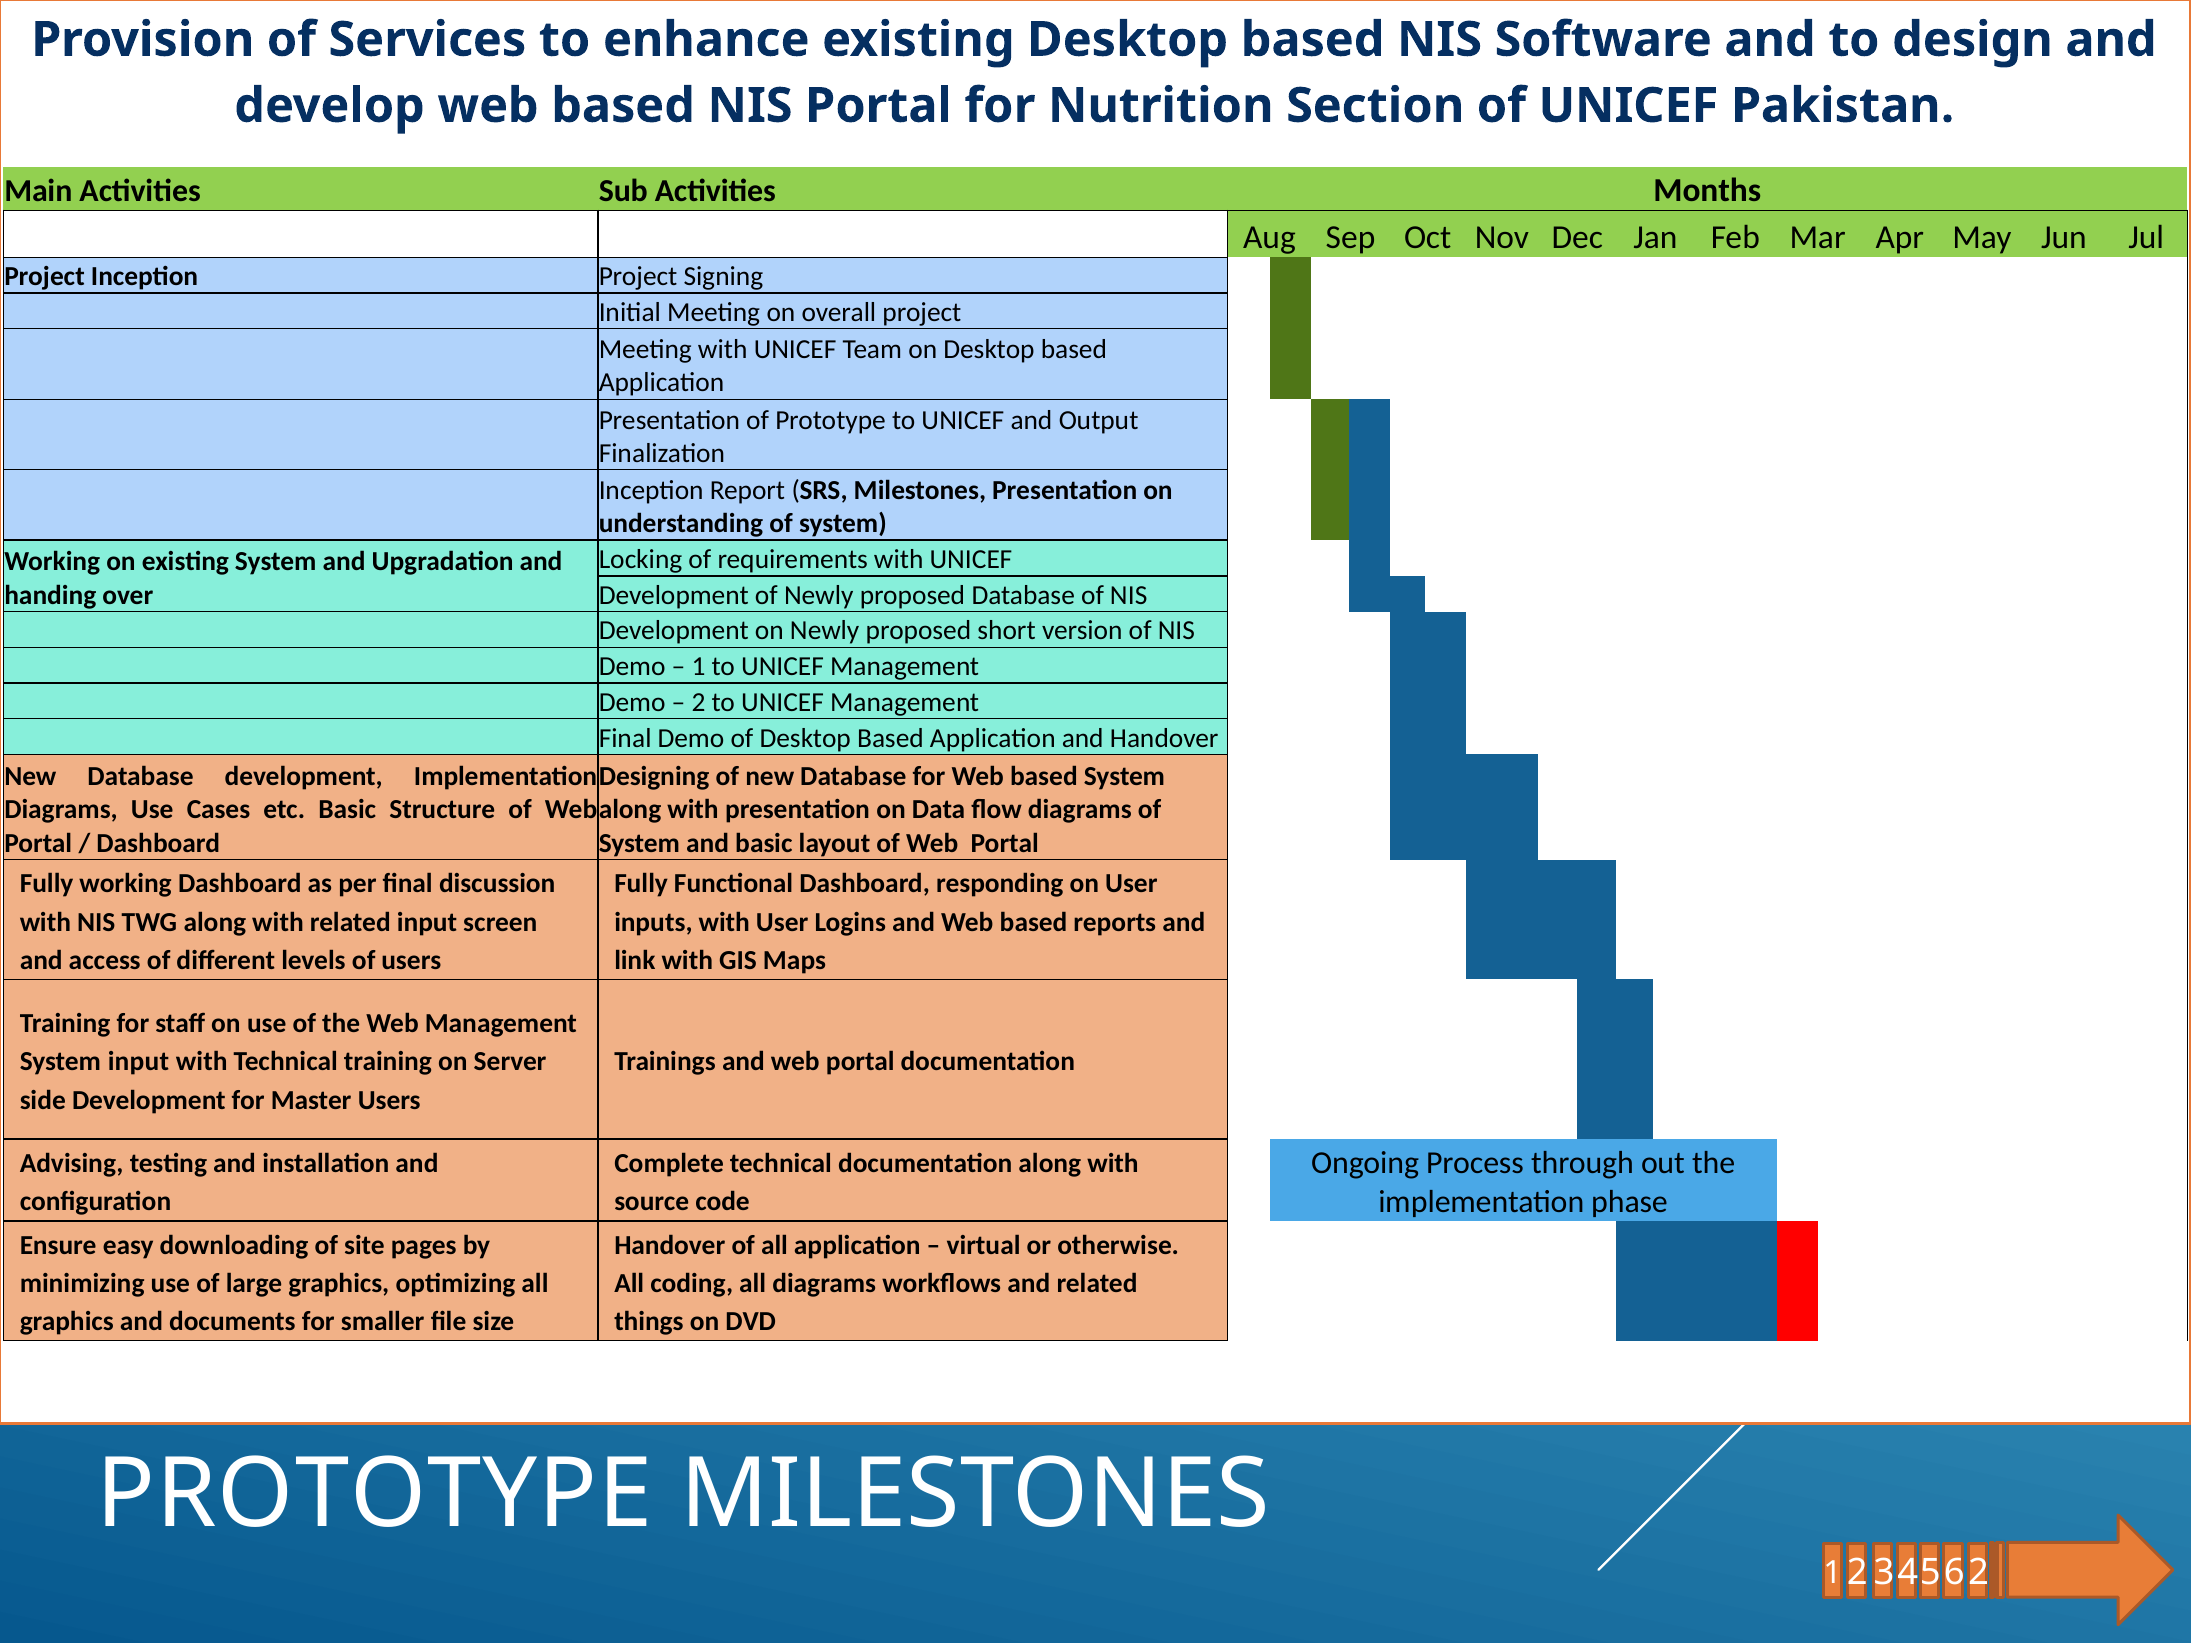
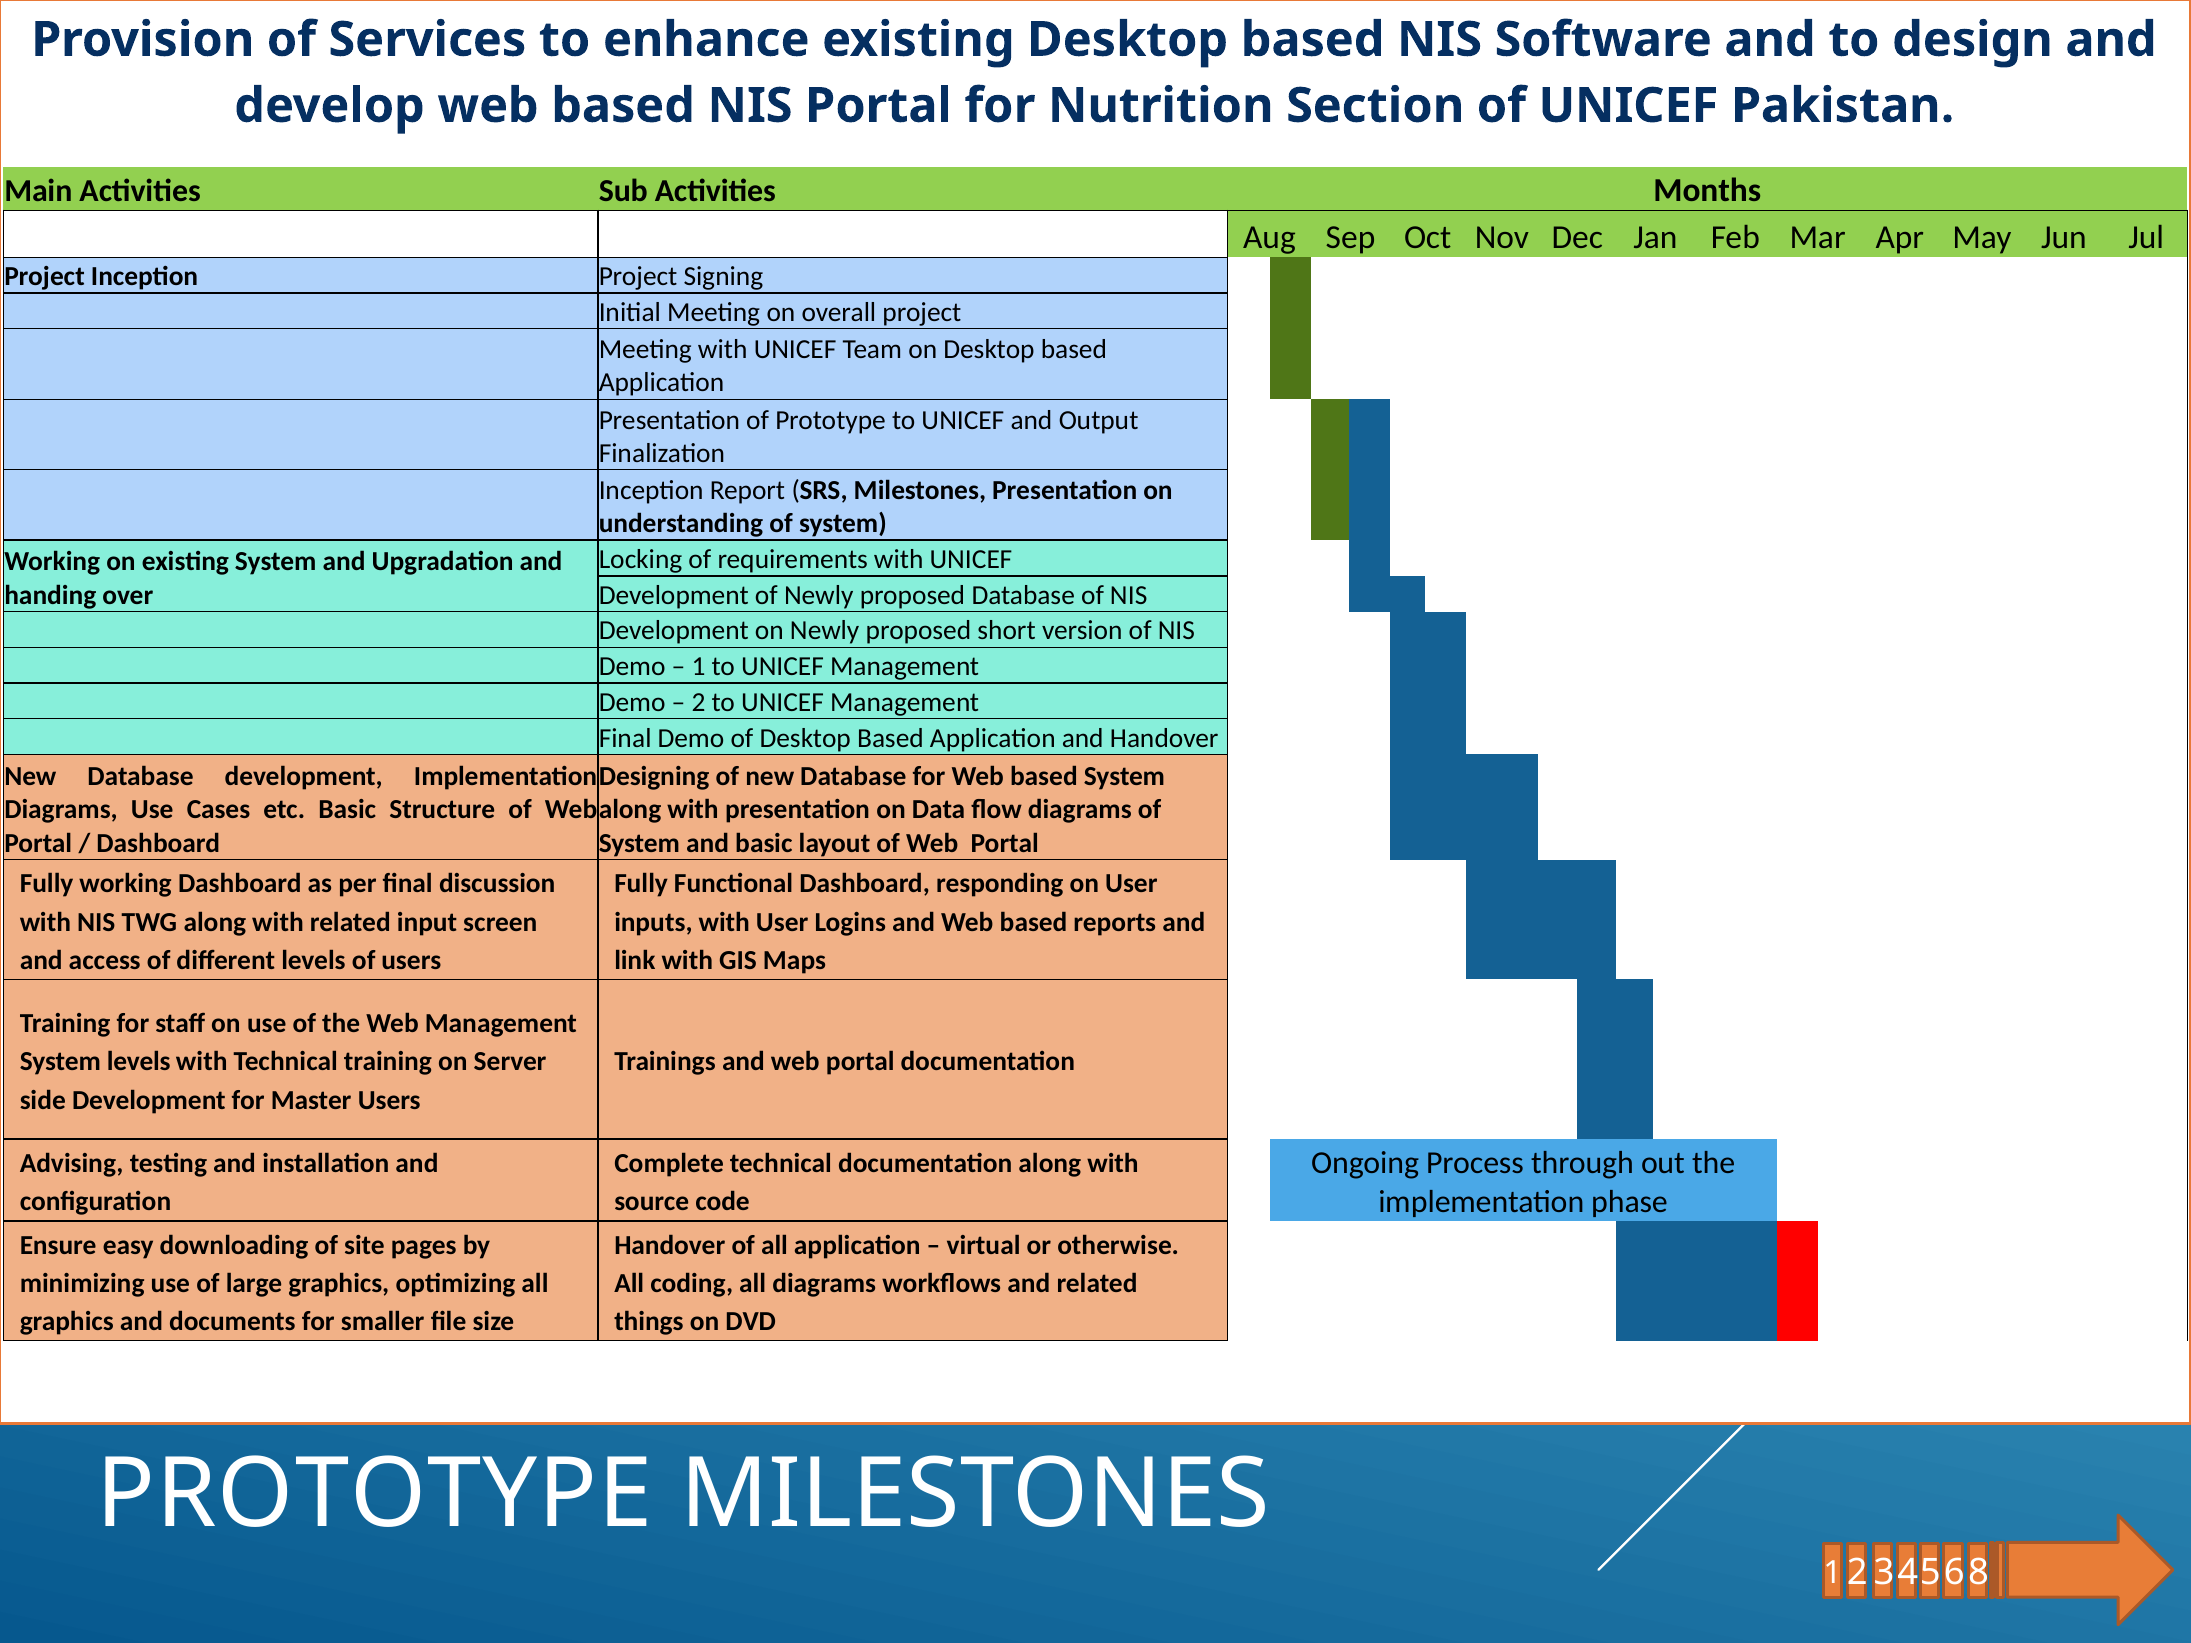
System input: input -> levels
1 2: 2 -> 8
